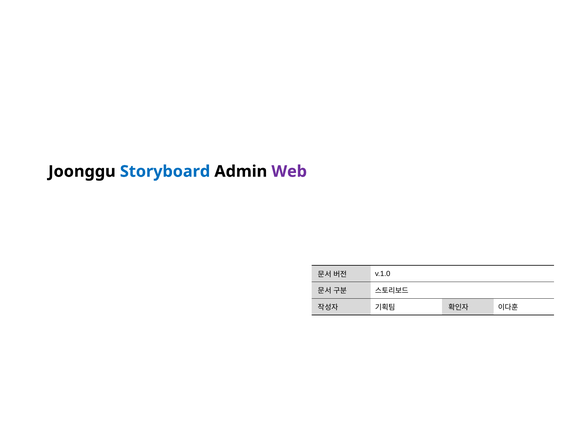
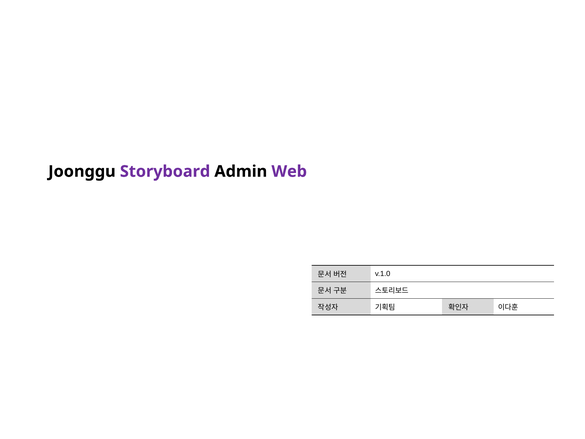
Storyboard colour: blue -> purple
